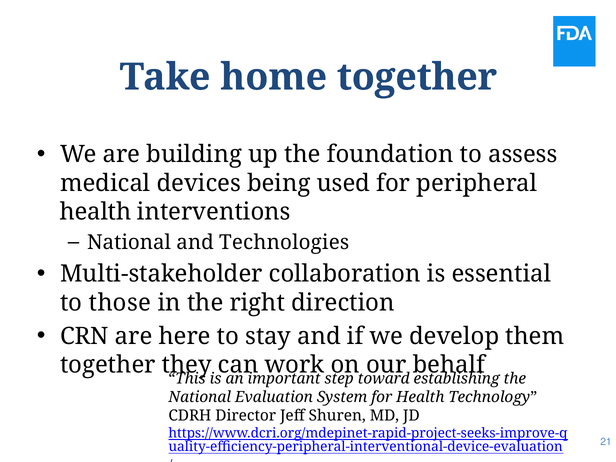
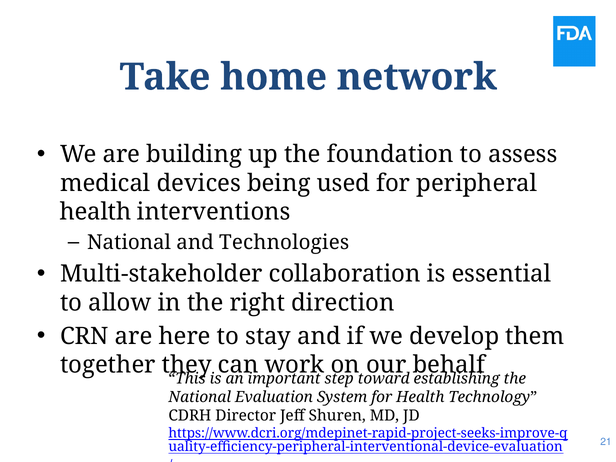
home together: together -> network
those: those -> allow
